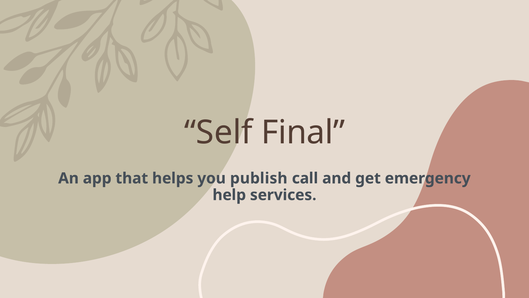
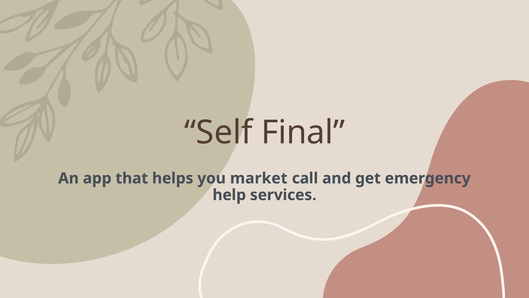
publish: publish -> market
